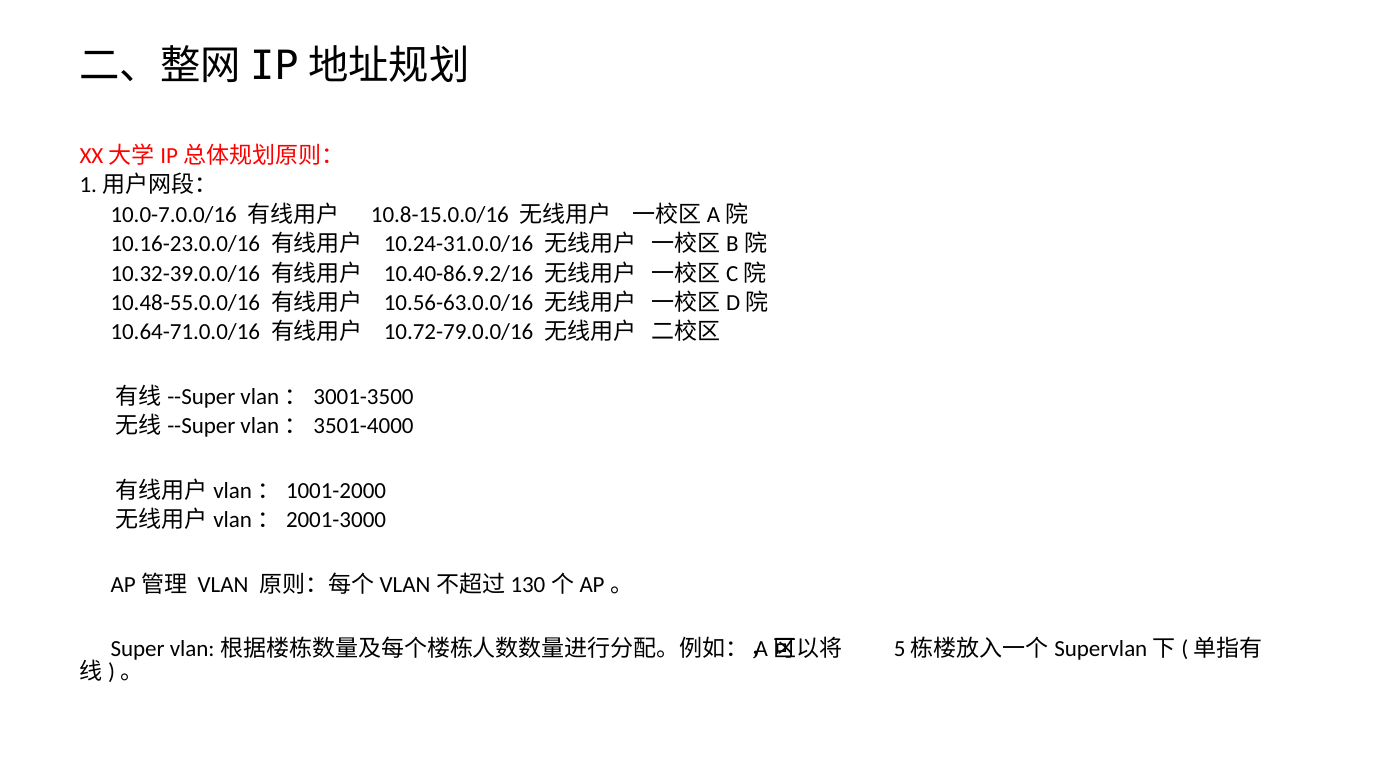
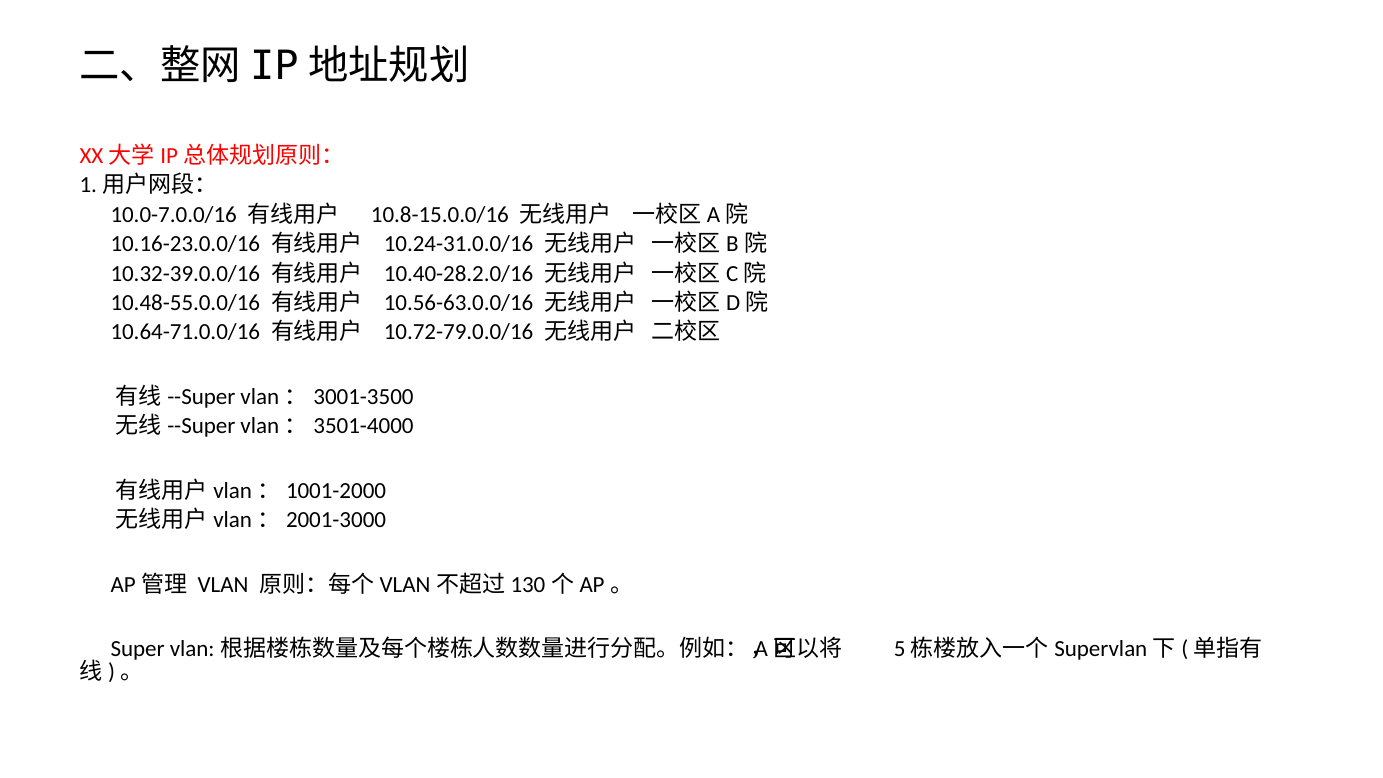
10.40-86.9.2/16: 10.40-86.9.2/16 -> 10.40-28.2.0/16
